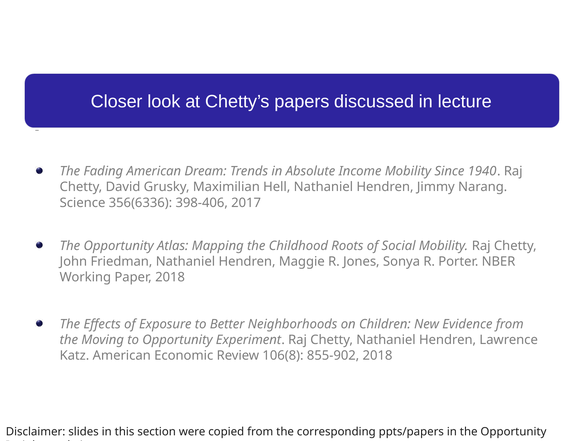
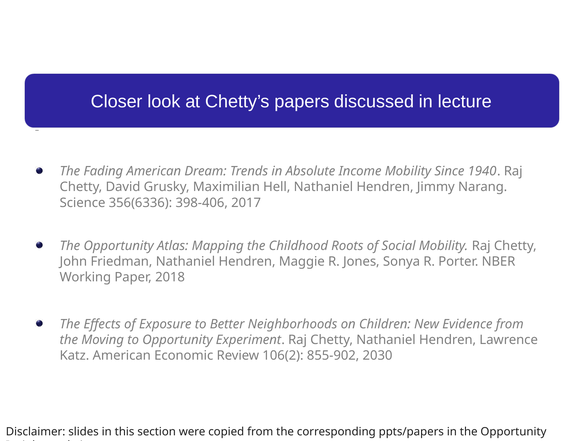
106(8: 106(8 -> 106(2
855-902 2018: 2018 -> 2030
